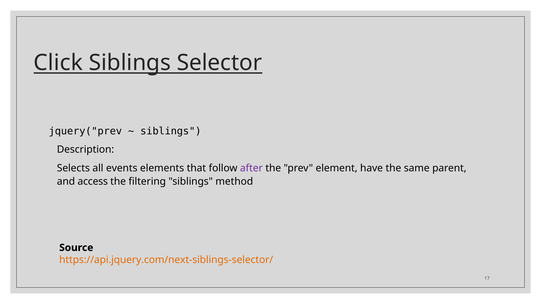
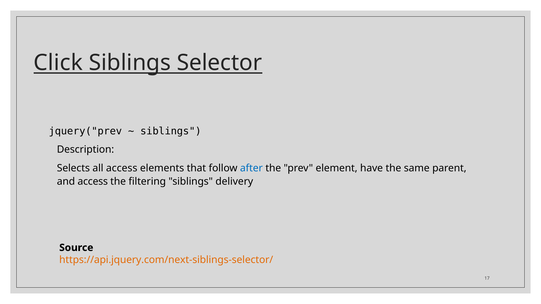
all events: events -> access
after colour: purple -> blue
method: method -> delivery
